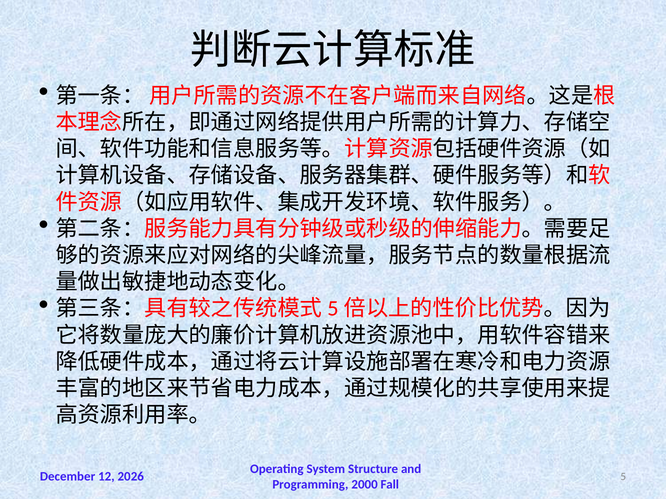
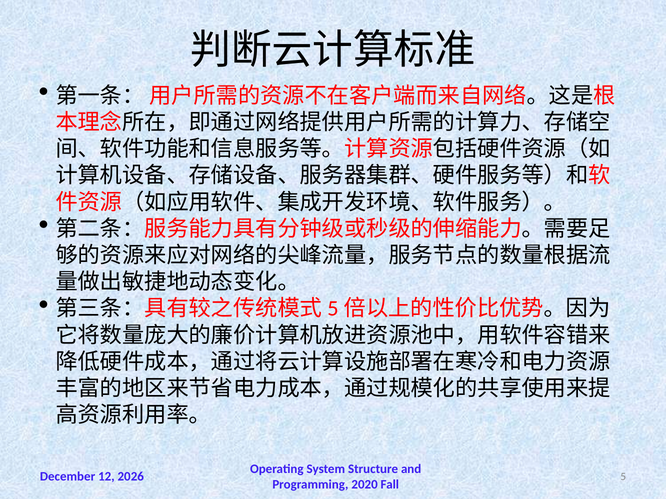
2000: 2000 -> 2020
